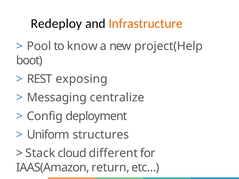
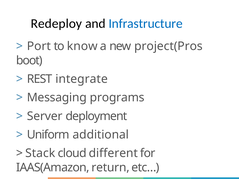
Infrastructure colour: orange -> blue
Pool: Pool -> Port
project(Help: project(Help -> project(Pros
exposing: exposing -> integrate
centralize: centralize -> programs
Config: Config -> Server
structures: structures -> additional
